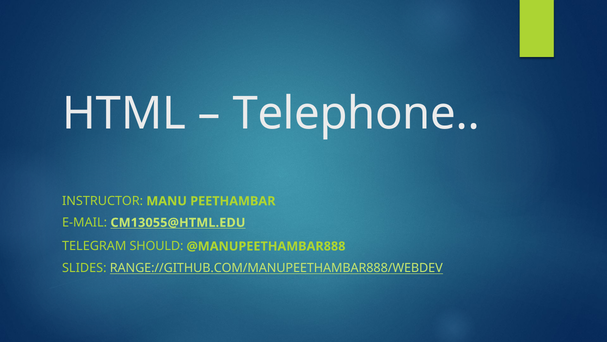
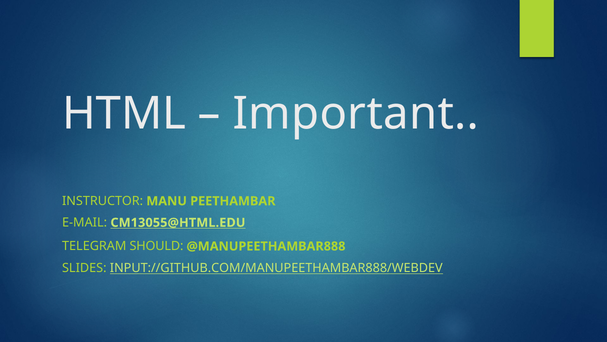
Telephone: Telephone -> Important
RANGE://GITHUB.COM/MANUPEETHAMBAR888/WEBDEV: RANGE://GITHUB.COM/MANUPEETHAMBAR888/WEBDEV -> INPUT://GITHUB.COM/MANUPEETHAMBAR888/WEBDEV
